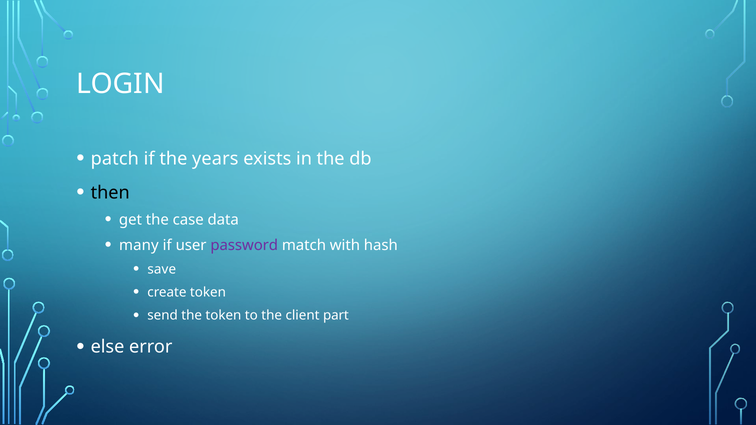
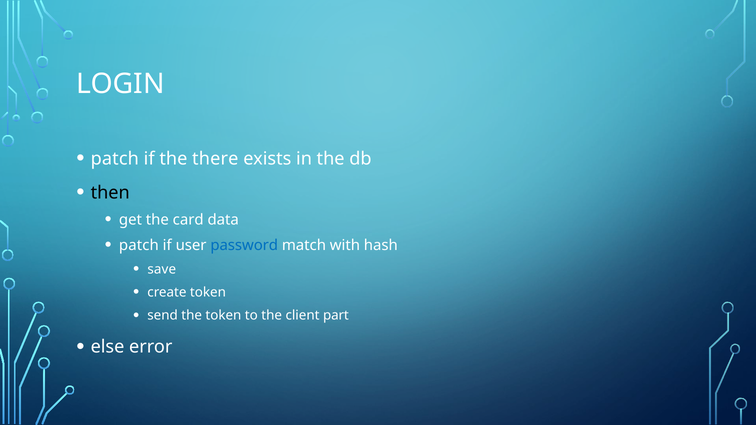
years: years -> there
case: case -> card
many at (139, 245): many -> patch
password colour: purple -> blue
